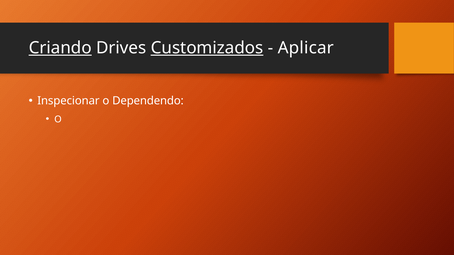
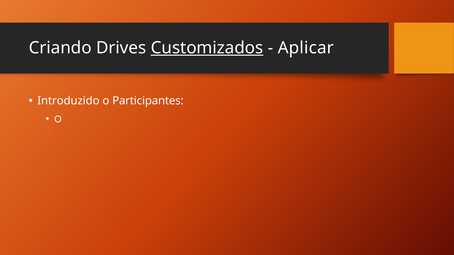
Criando underline: present -> none
Inspecionar: Inspecionar -> Introduzido
Dependendo: Dependendo -> Participantes
